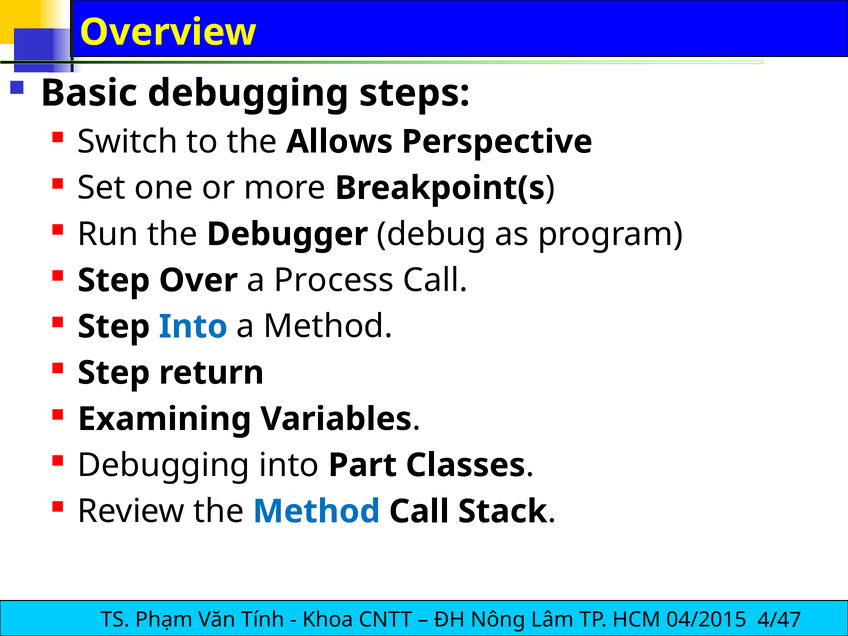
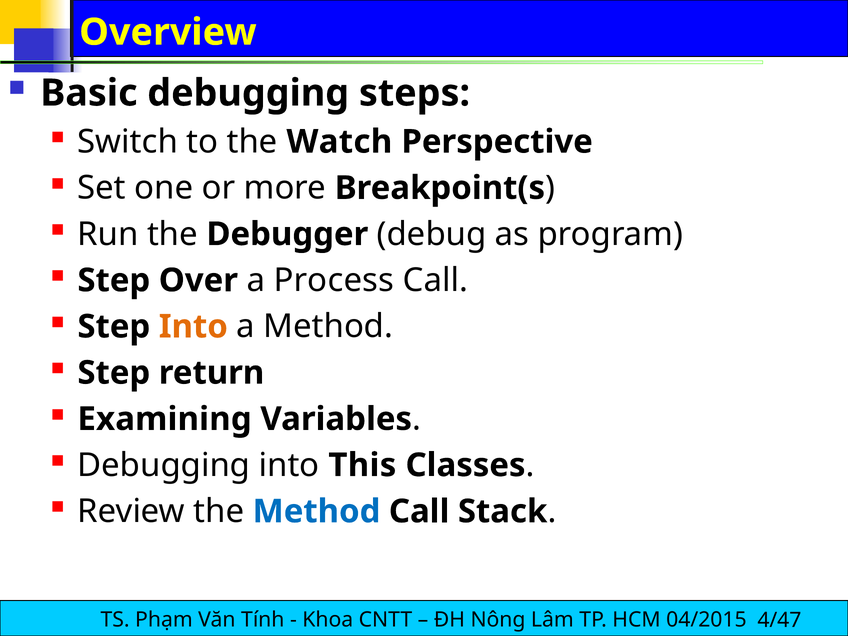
Allows: Allows -> Watch
Into at (193, 327) colour: blue -> orange
Part: Part -> This
